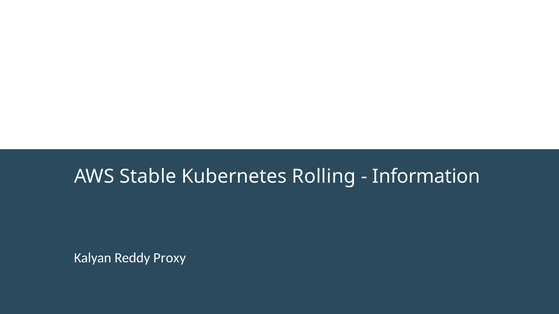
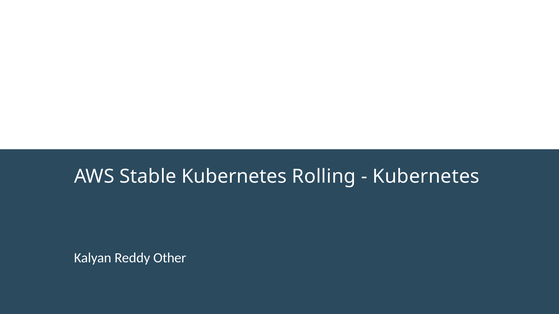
Information at (426, 177): Information -> Kubernetes
Proxy: Proxy -> Other
